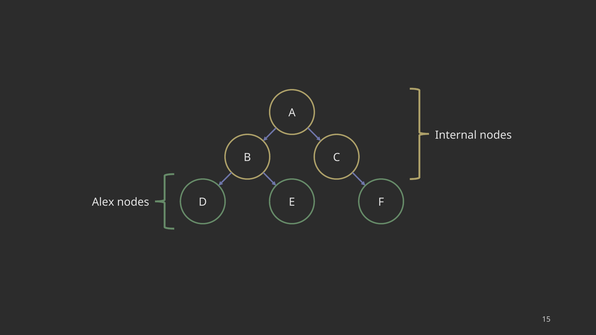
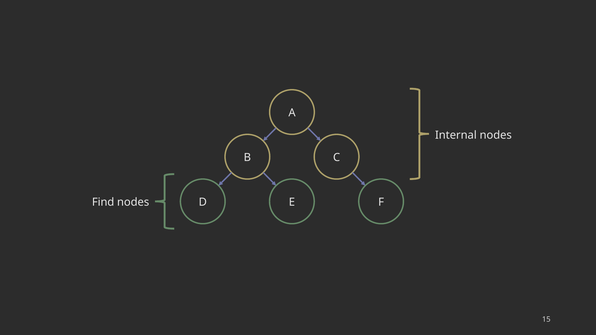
Alex: Alex -> Find
